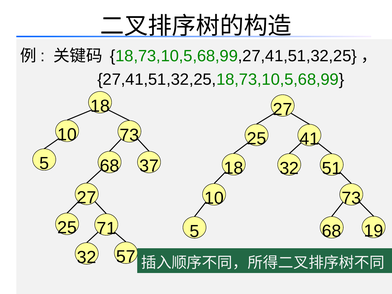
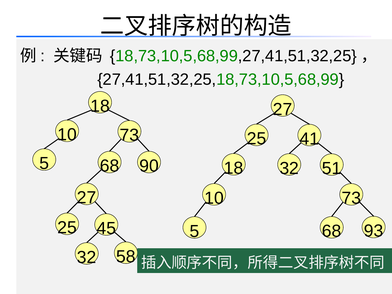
37: 37 -> 90
71: 71 -> 45
19: 19 -> 93
57: 57 -> 58
